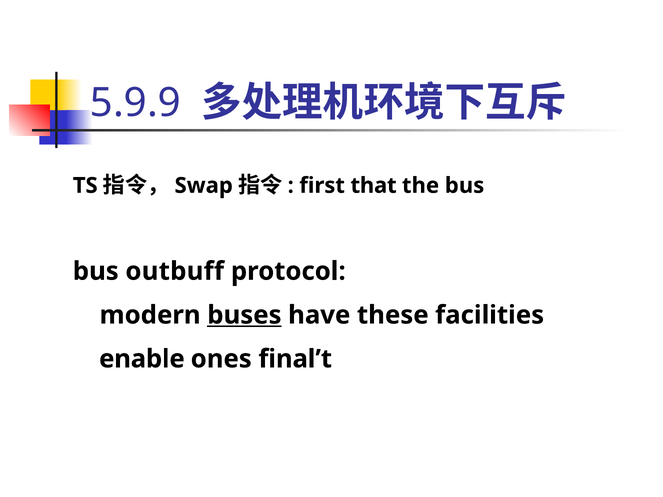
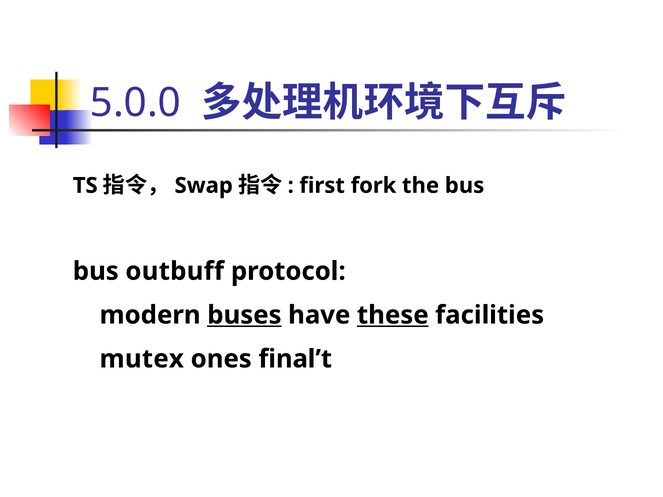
5.9.9: 5.9.9 -> 5.0.0
that: that -> fork
these underline: none -> present
enable: enable -> mutex
